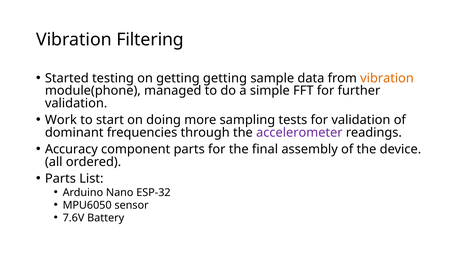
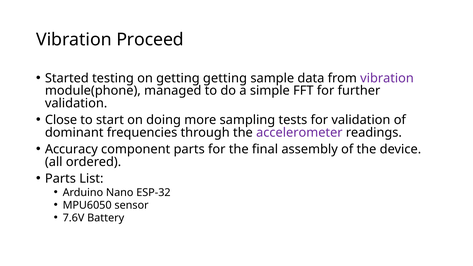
Filtering: Filtering -> Proceed
vibration at (387, 78) colour: orange -> purple
Work: Work -> Close
